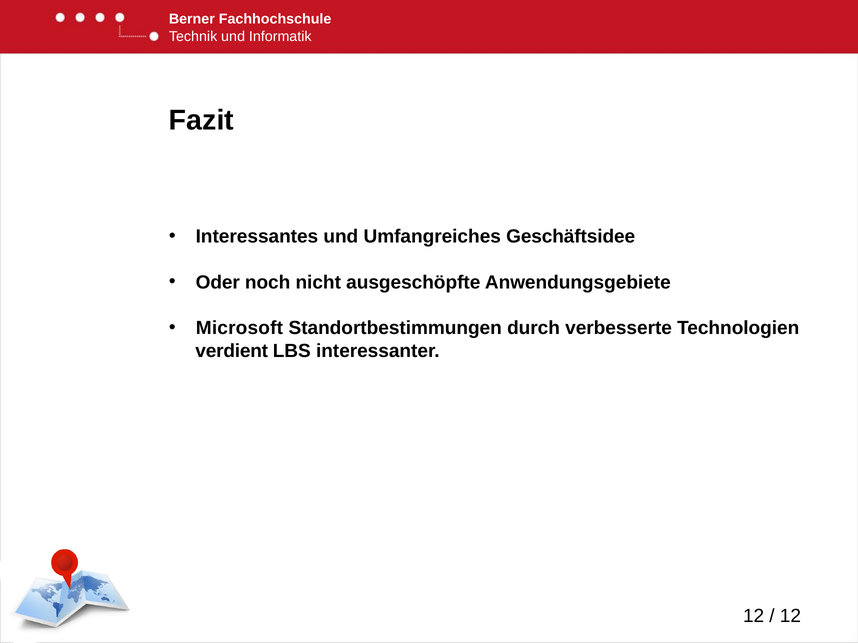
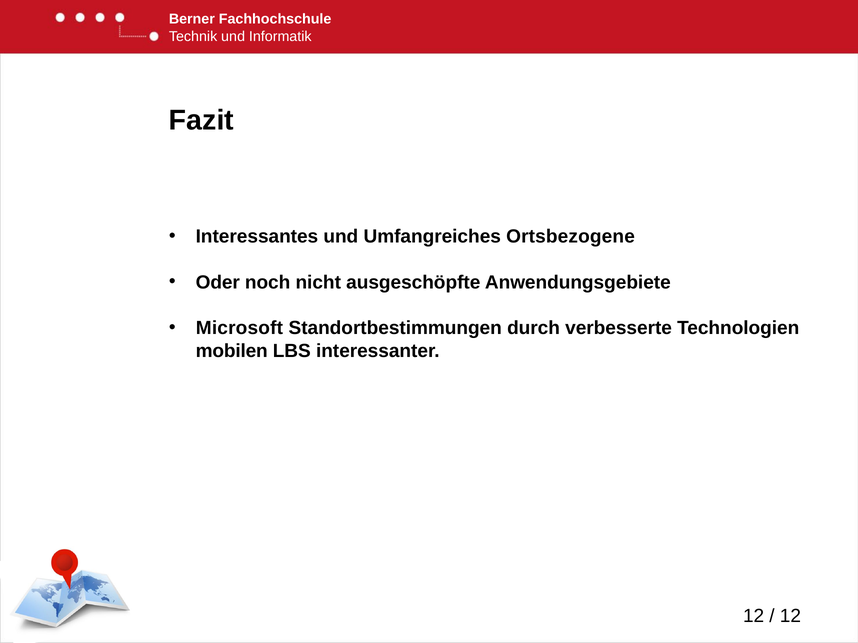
Geschäftsidee: Geschäftsidee -> Ortsbezogene
verdient: verdient -> mobilen
